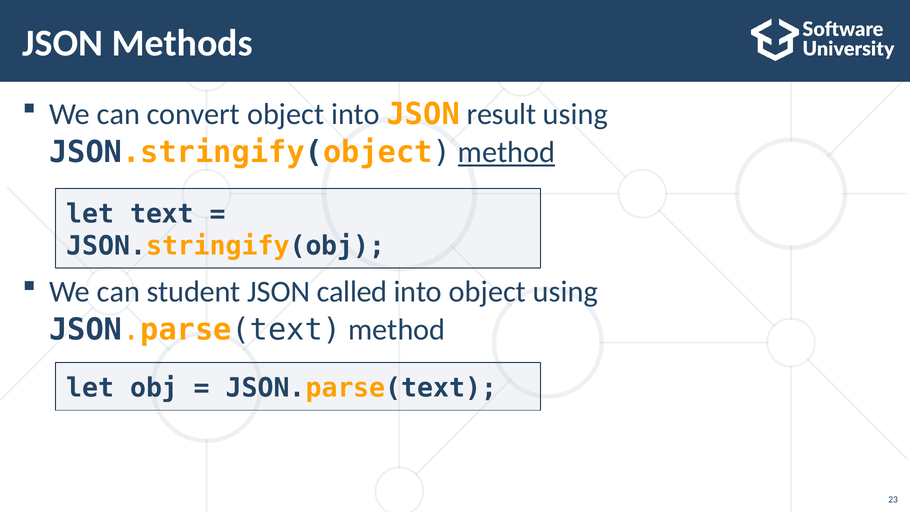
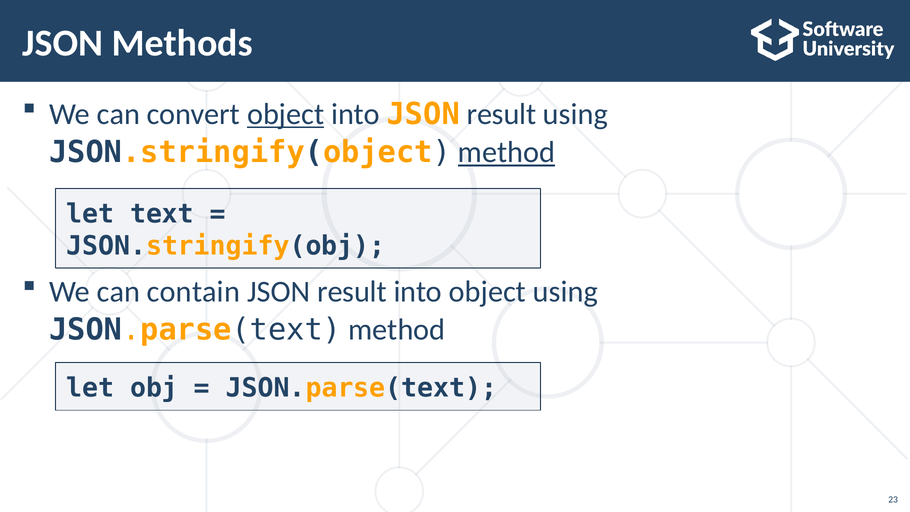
object at (286, 114) underline: none -> present
student: student -> contain
called at (352, 292): called -> result
